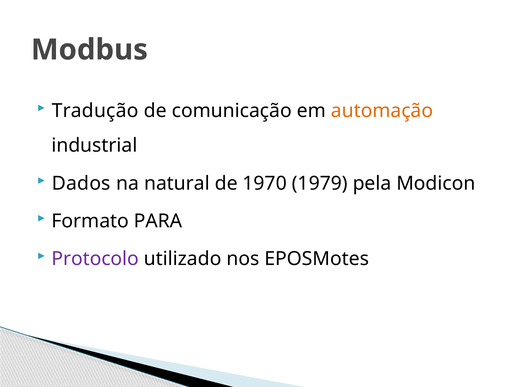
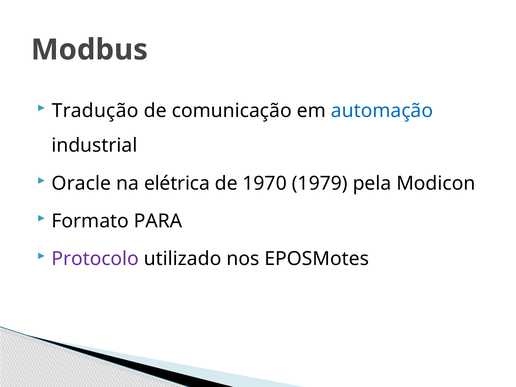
automação colour: orange -> blue
Dados: Dados -> Oracle
natural: natural -> elétrica
